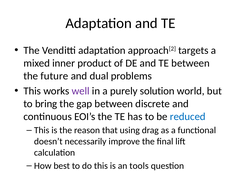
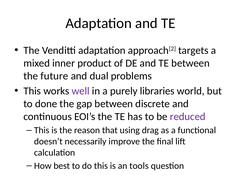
solution: solution -> libraries
bring: bring -> done
reduced colour: blue -> purple
